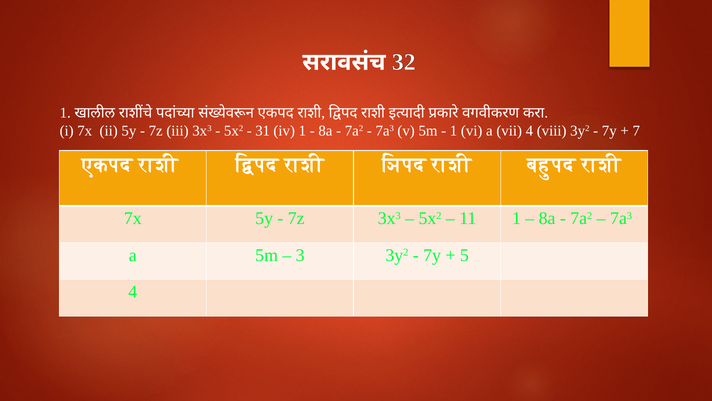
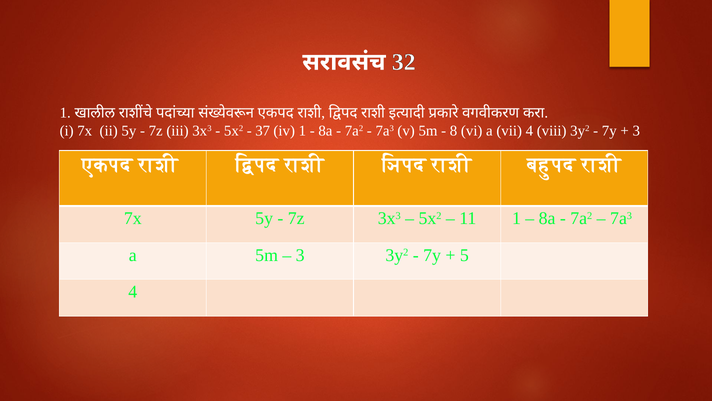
31: 31 -> 37
1 at (454, 131): 1 -> 8
7 at (636, 131): 7 -> 3
